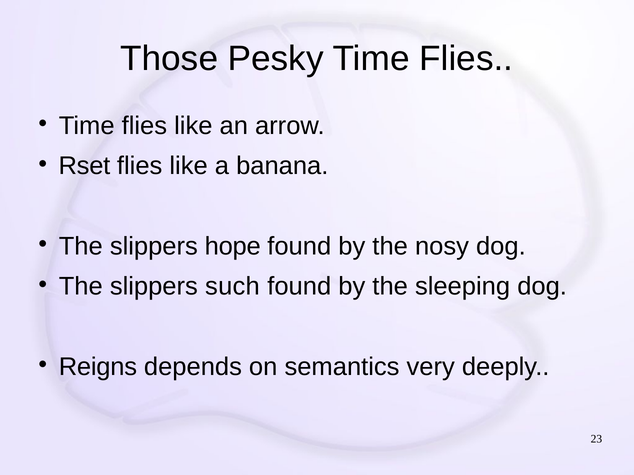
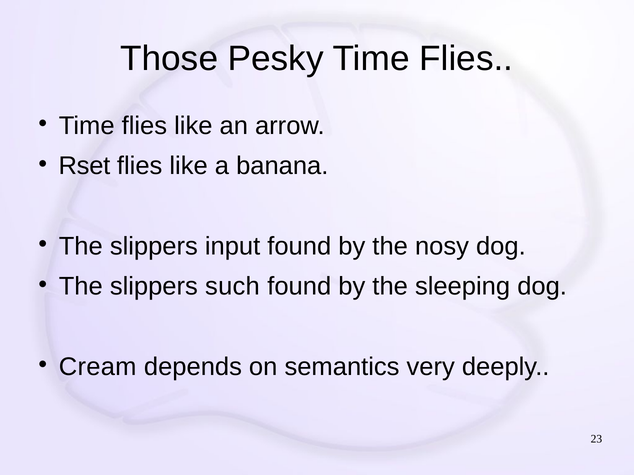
hope: hope -> input
Reigns: Reigns -> Cream
